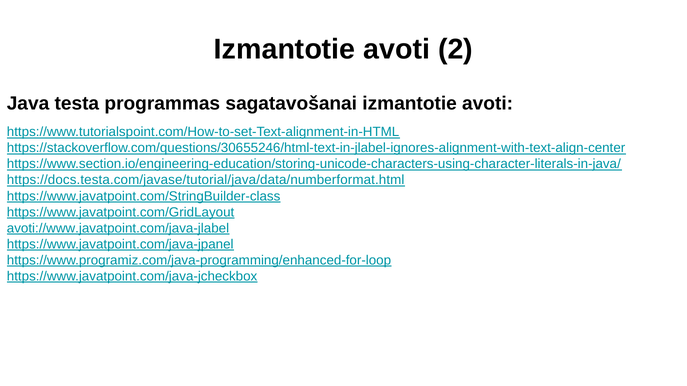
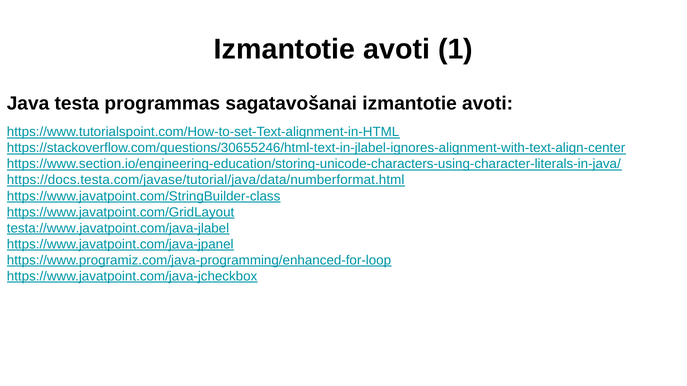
2: 2 -> 1
avoti://www.javatpoint.com/java-jlabel: avoti://www.javatpoint.com/java-jlabel -> testa://www.javatpoint.com/java-jlabel
